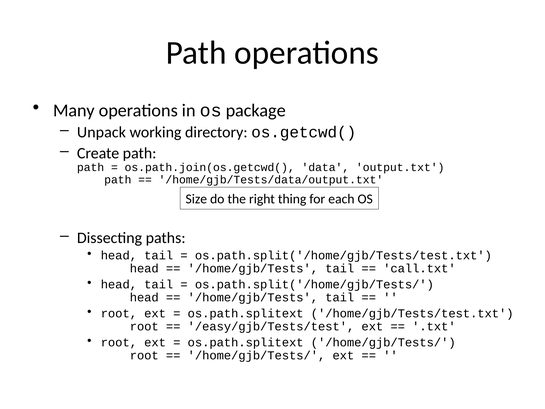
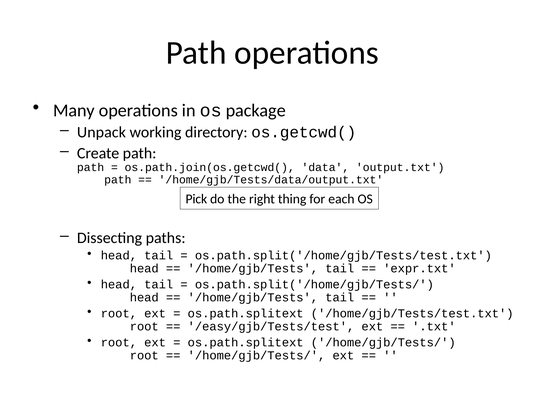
Size: Size -> Pick
call.txt: call.txt -> expr.txt
